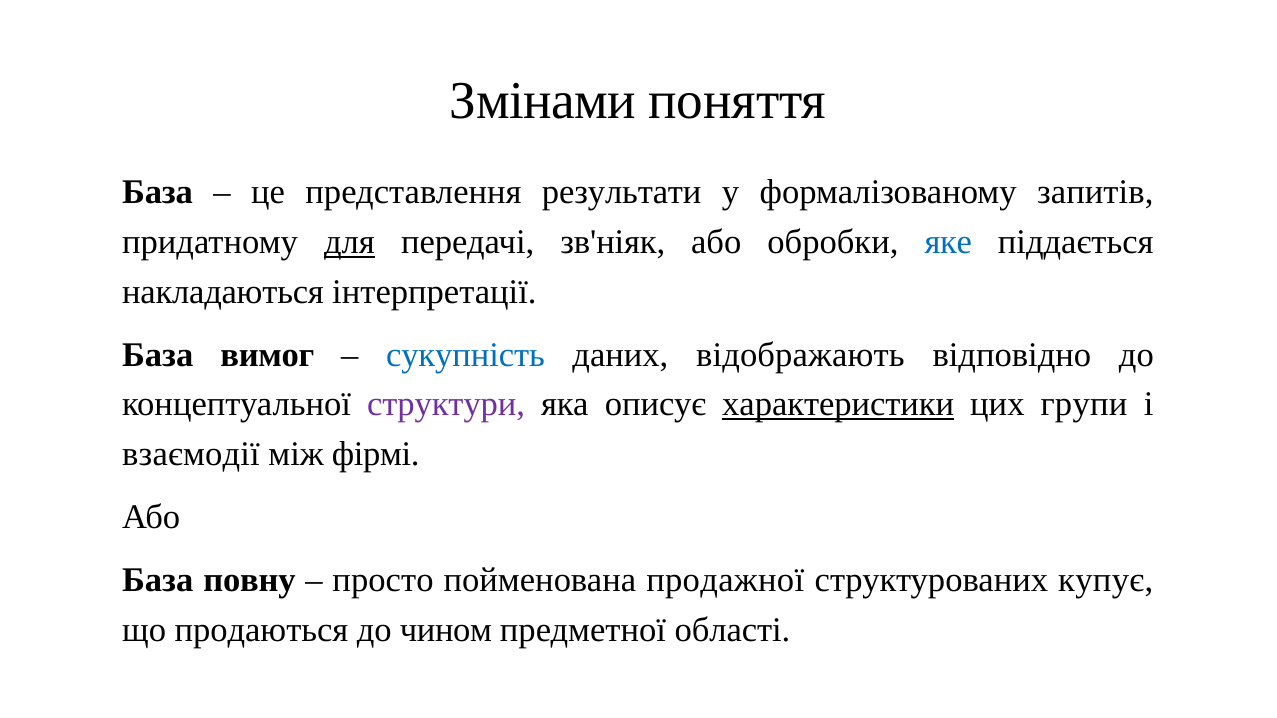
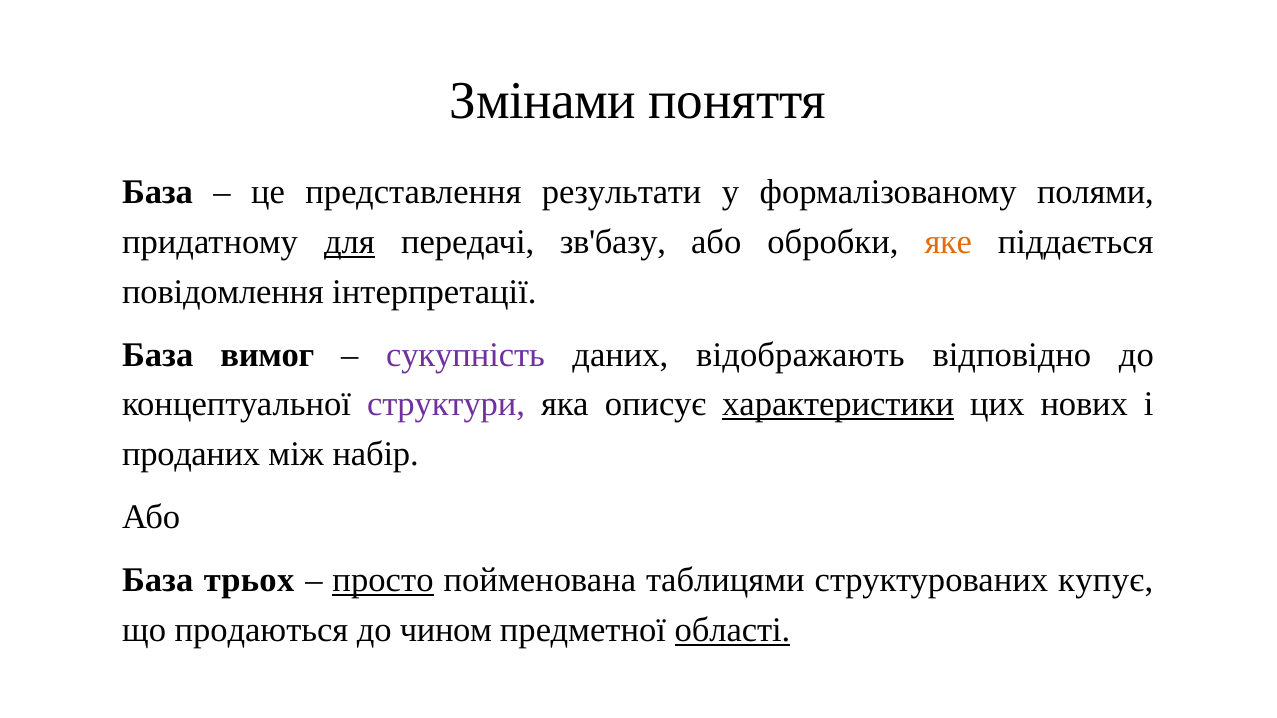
запитів: запитів -> полями
зв'ніяк: зв'ніяк -> зв'базу
яке colour: blue -> orange
накладаються: накладаються -> повідомлення
сукупність colour: blue -> purple
групи: групи -> нових
взаємодії: взаємодії -> проданих
фірмі: фірмі -> набір
повну: повну -> трьох
просто underline: none -> present
продажної: продажної -> таблицями
області underline: none -> present
